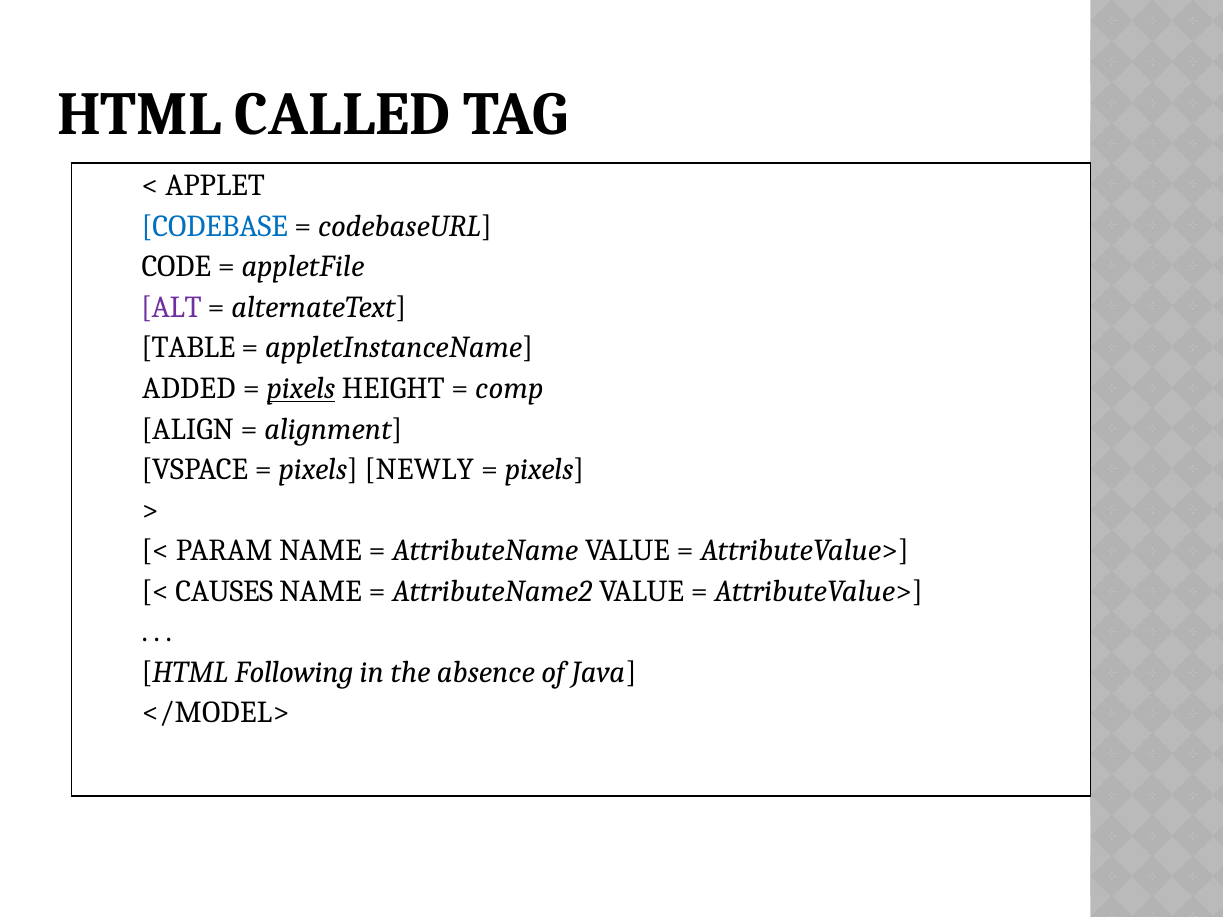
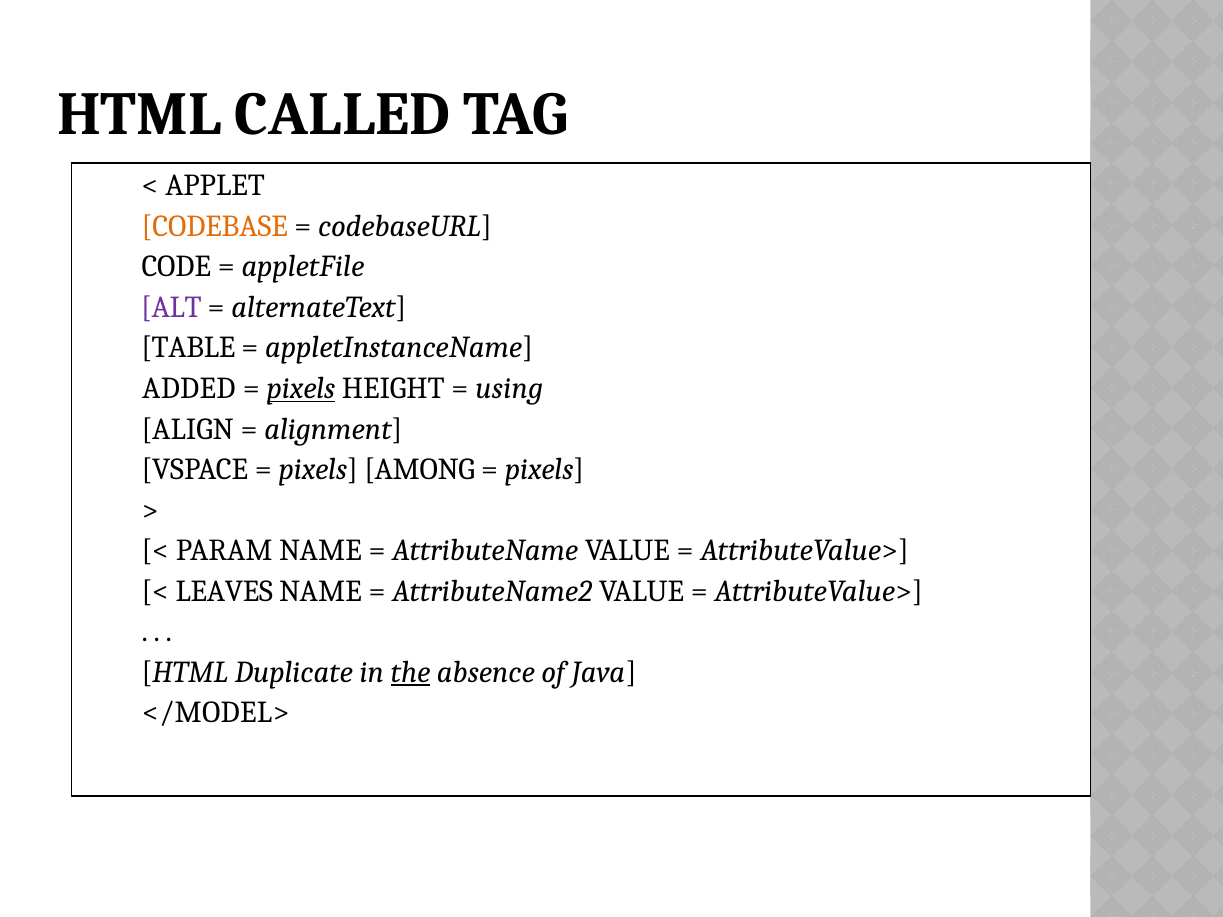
CODEBASE colour: blue -> orange
comp: comp -> using
NEWLY: NEWLY -> AMONG
CAUSES: CAUSES -> LEAVES
Following: Following -> Duplicate
the underline: none -> present
